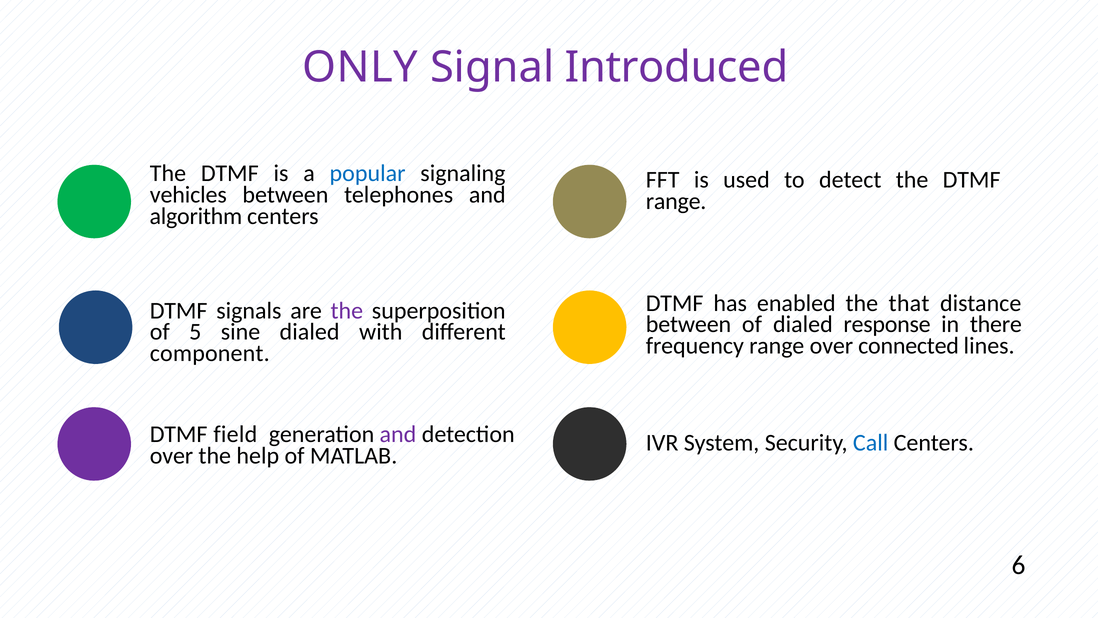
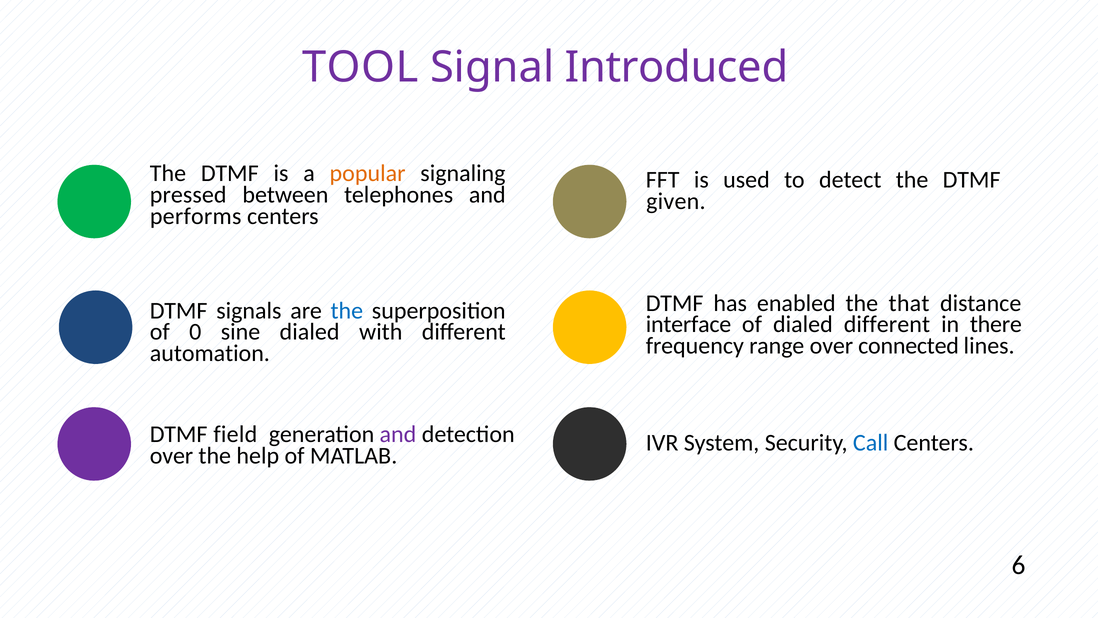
ONLY: ONLY -> TOOL
popular colour: blue -> orange
vehicles: vehicles -> pressed
range at (676, 201): range -> given
algorithm: algorithm -> performs
the at (347, 310) colour: purple -> blue
between at (688, 324): between -> interface
dialed response: response -> different
of 5: 5 -> 0
component: component -> automation
